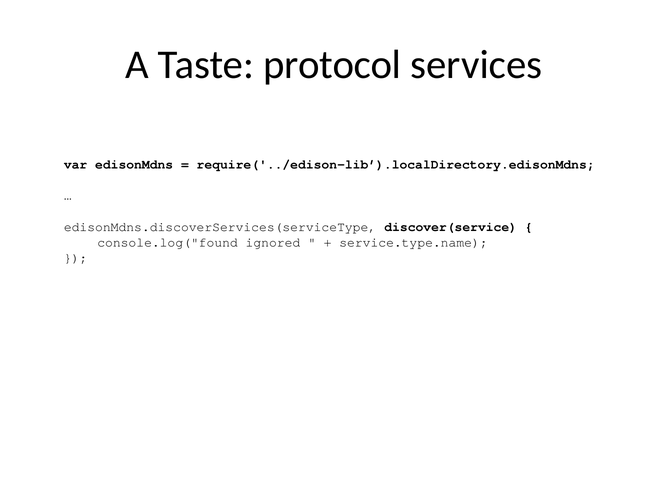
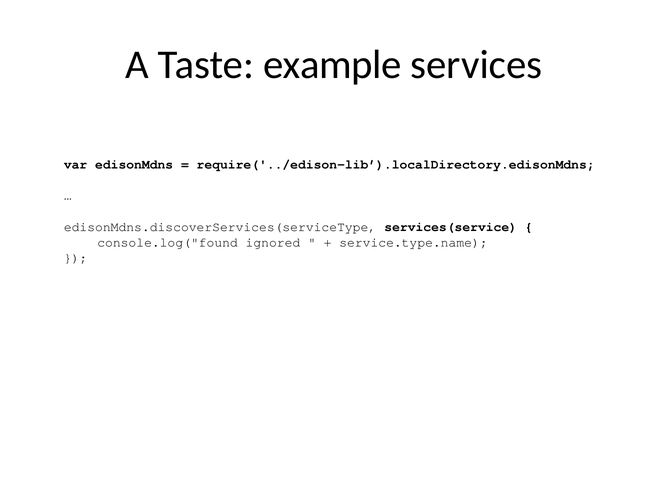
protocol: protocol -> example
discover(service: discover(service -> services(service
